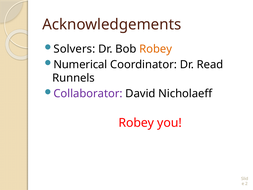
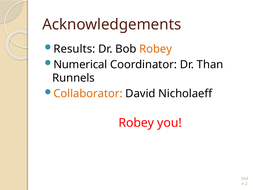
Solvers: Solvers -> Results
Read: Read -> Than
Collaborator colour: purple -> orange
